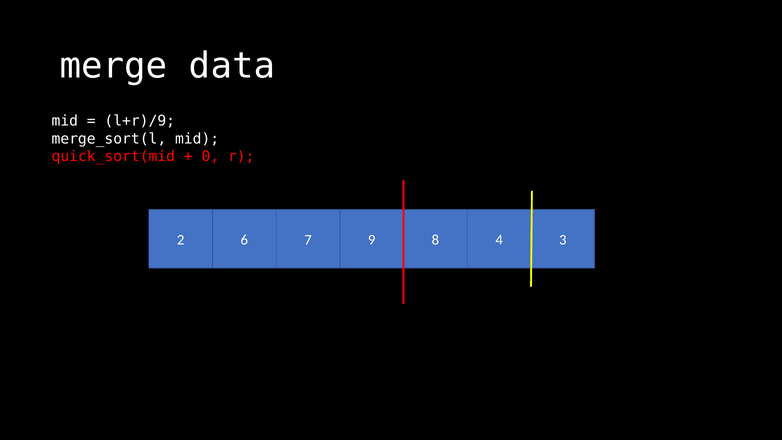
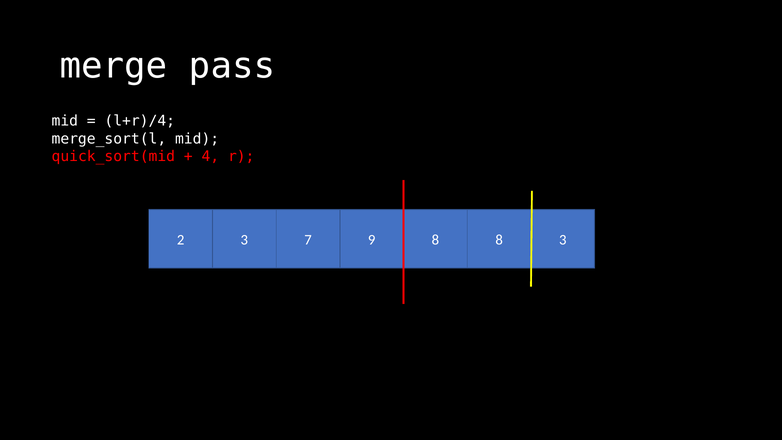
data: data -> pass
l+r)/9: l+r)/9 -> l+r)/4
0: 0 -> 4
2 6: 6 -> 3
8 4: 4 -> 8
